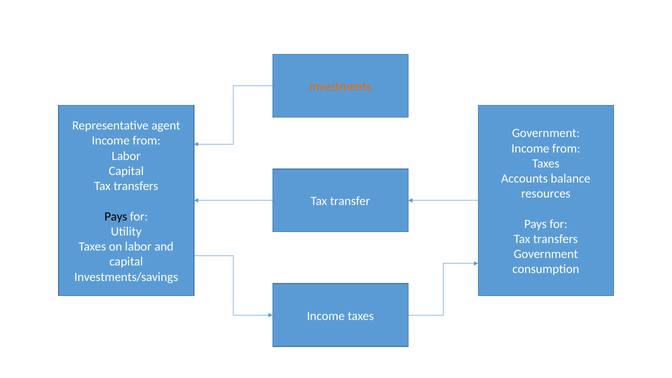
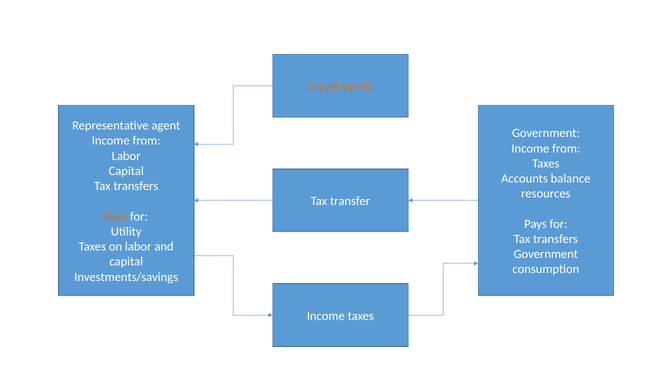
Pays at (116, 216) colour: black -> orange
